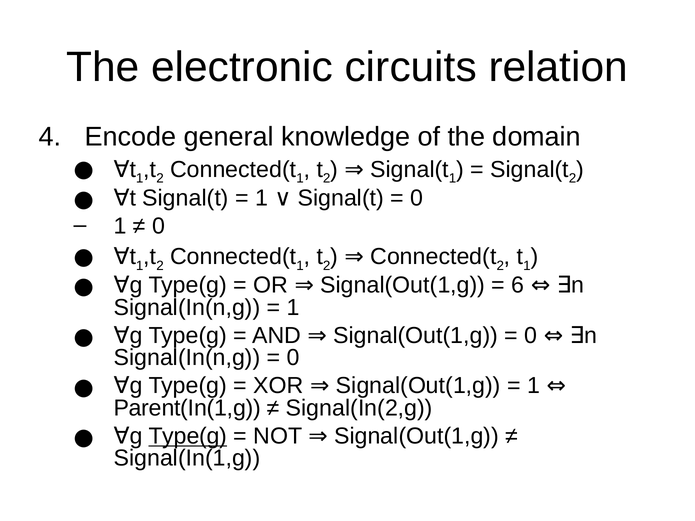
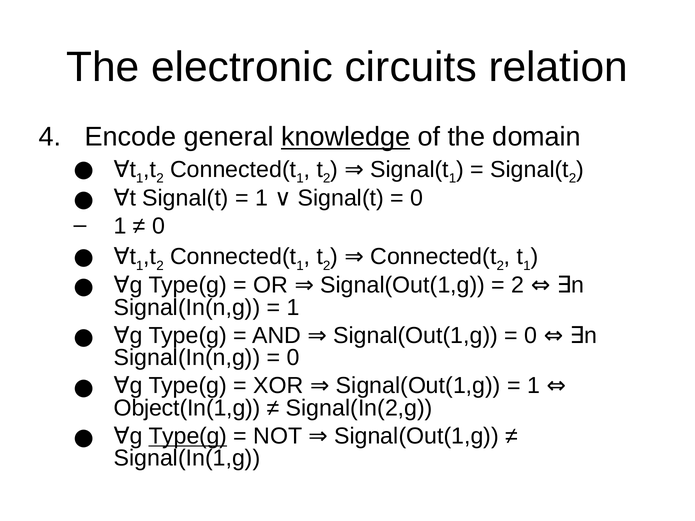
knowledge underline: none -> present
6 at (518, 285): 6 -> 2
Parent(In(1,g: Parent(In(1,g -> Object(In(1,g
